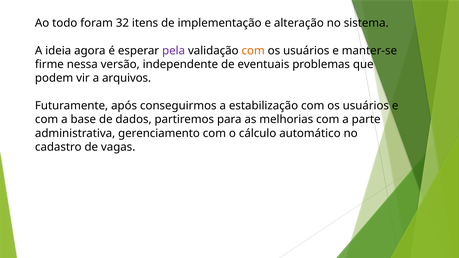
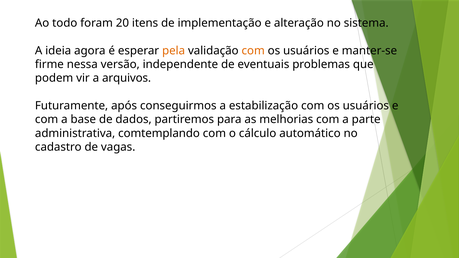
32: 32 -> 20
pela colour: purple -> orange
gerenciamento: gerenciamento -> comtemplando
